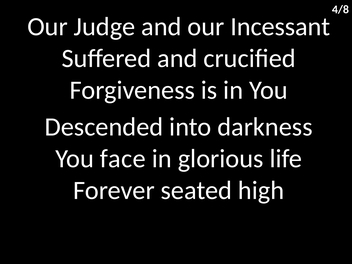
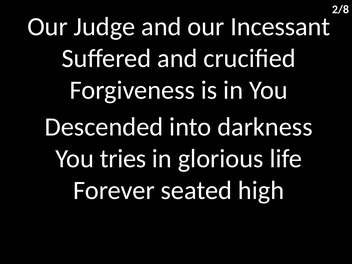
4/8: 4/8 -> 2/8
face: face -> tries
